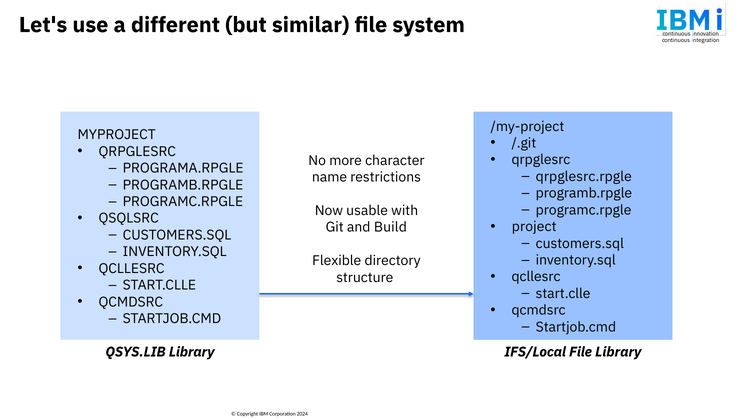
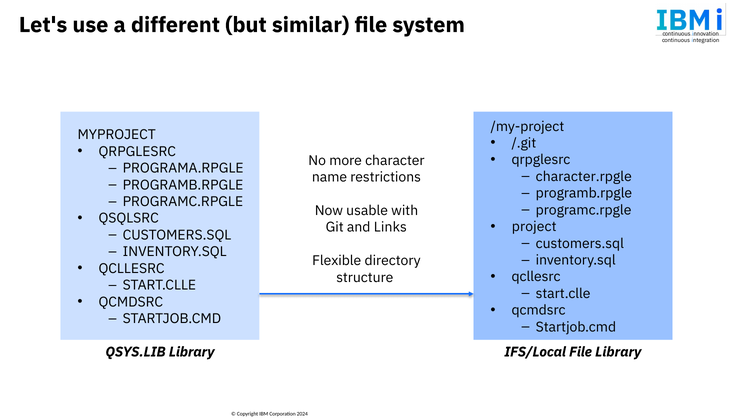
qrpglesrc.rpgle: qrpglesrc.rpgle -> character.rpgle
Build: Build -> Links
